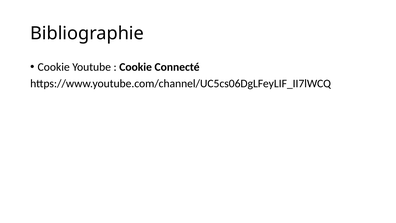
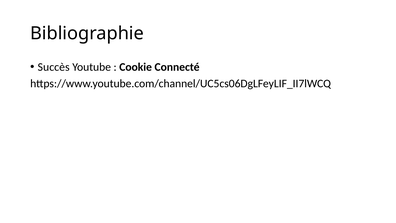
Cookie at (54, 67): Cookie -> Succès
